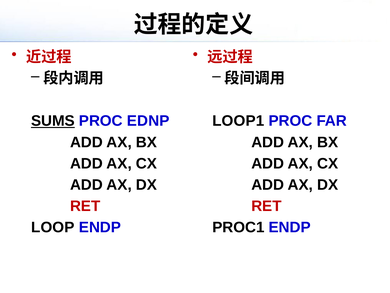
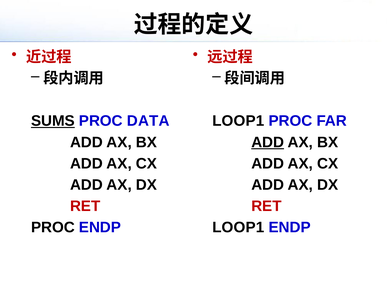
EDNP: EDNP -> DATA
ADD at (268, 142) underline: none -> present
LOOP at (53, 227): LOOP -> PROC
PROC1 at (238, 227): PROC1 -> LOOP1
